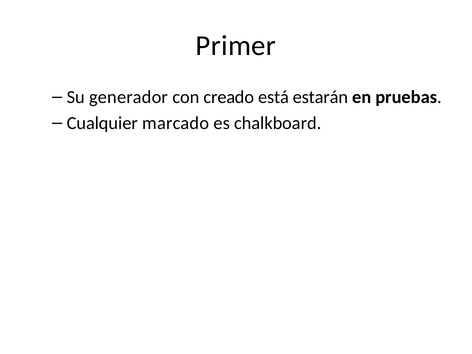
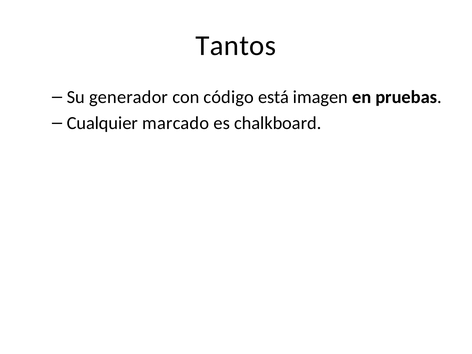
Primer: Primer -> Tantos
creado: creado -> código
estarán: estarán -> imagen
